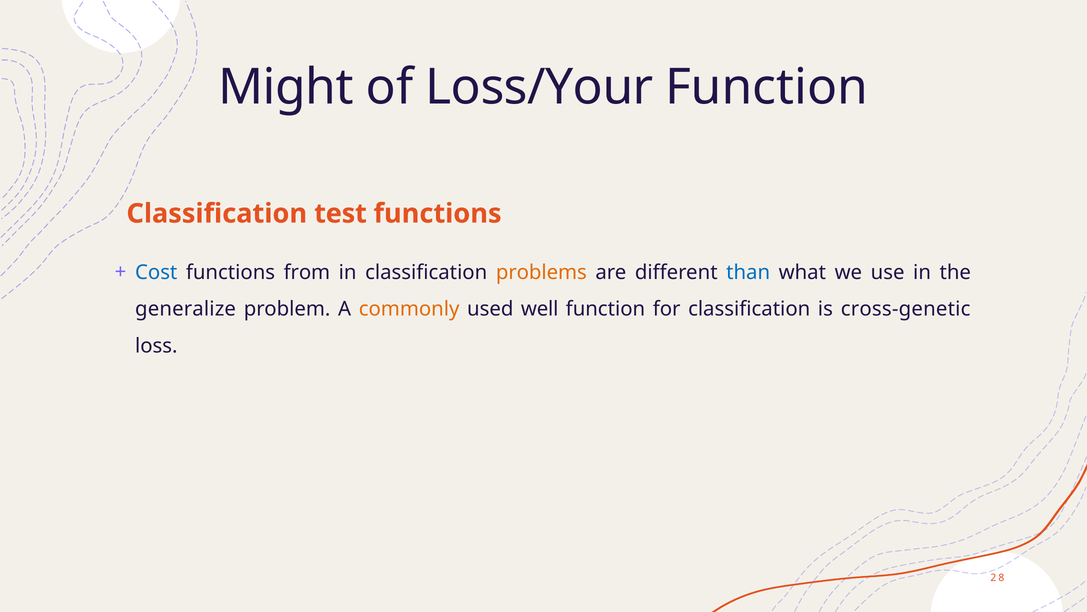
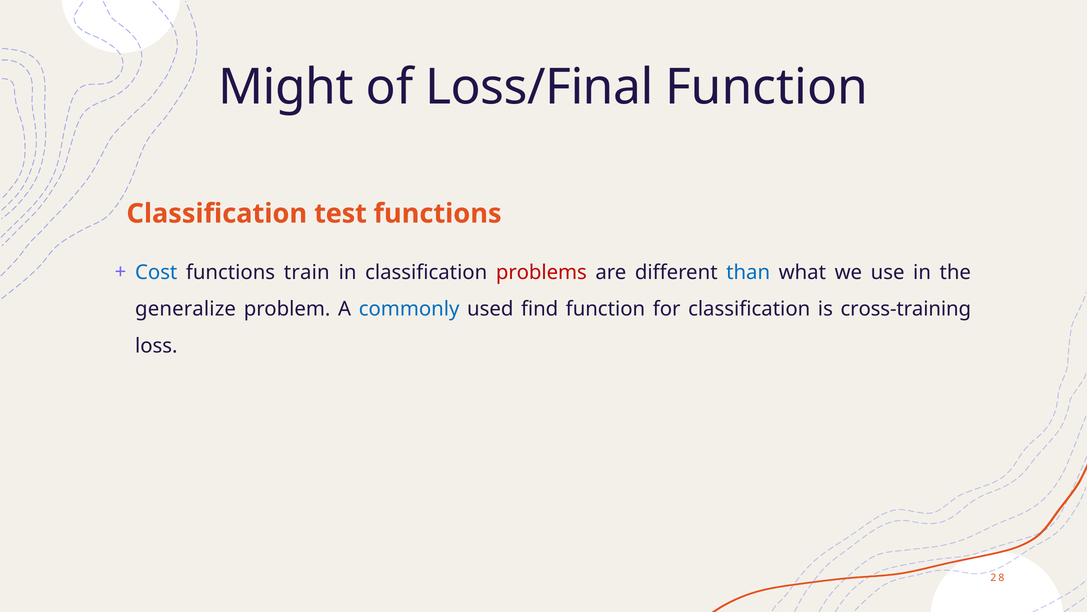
Loss/Your: Loss/Your -> Loss/Final
from: from -> train
problems colour: orange -> red
commonly colour: orange -> blue
well: well -> find
cross-genetic: cross-genetic -> cross-training
